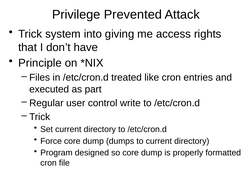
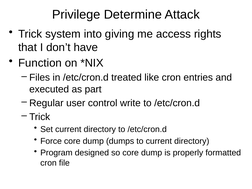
Prevented: Prevented -> Determine
Principle: Principle -> Function
